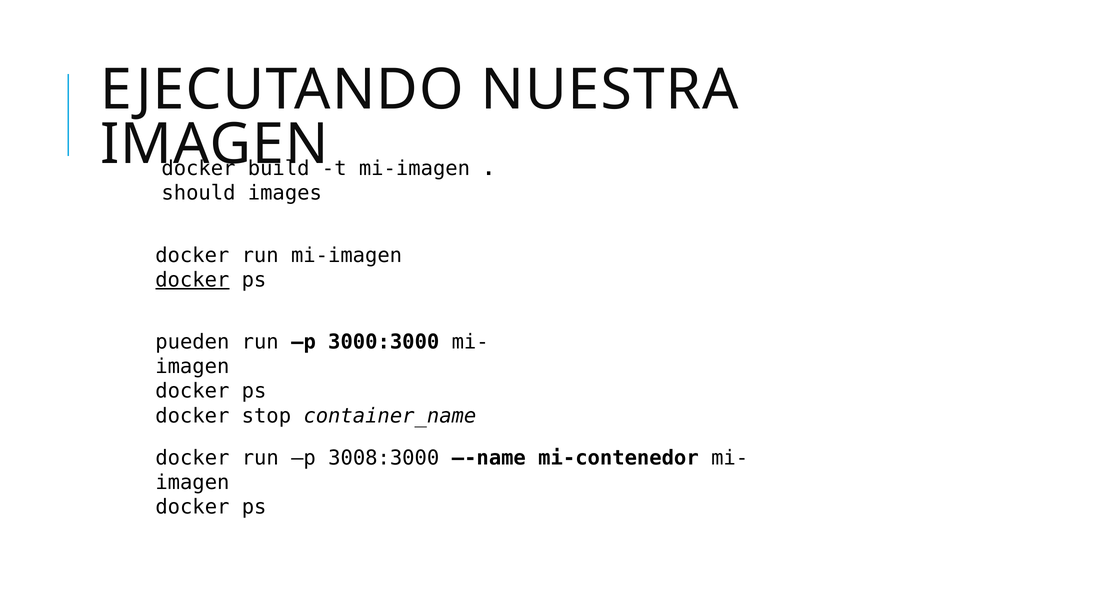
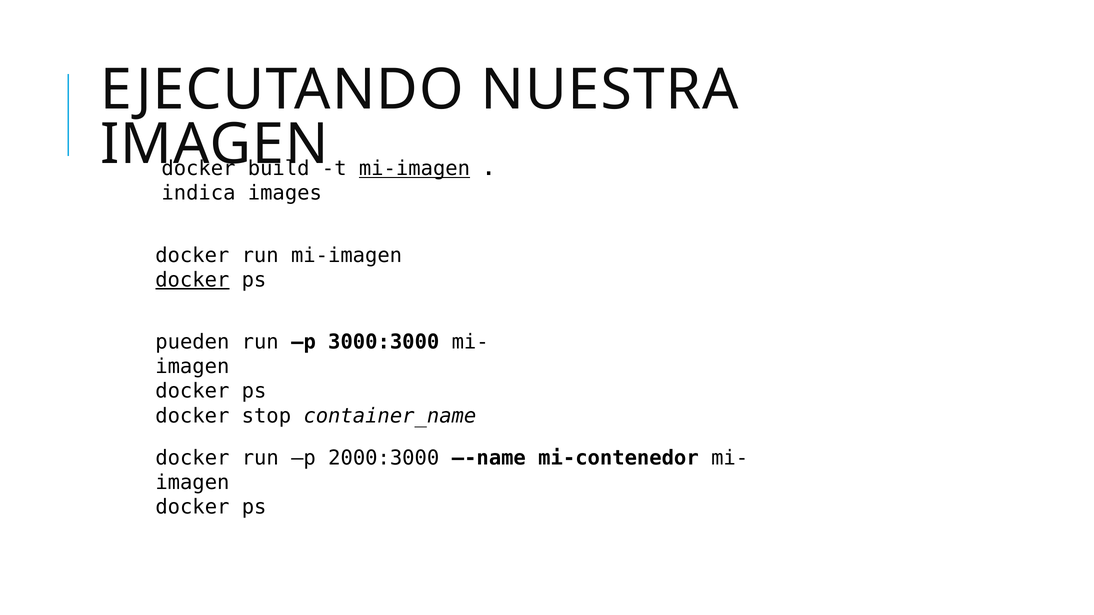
mi-imagen at (414, 169) underline: none -> present
should: should -> indica
3008:3000: 3008:3000 -> 2000:3000
